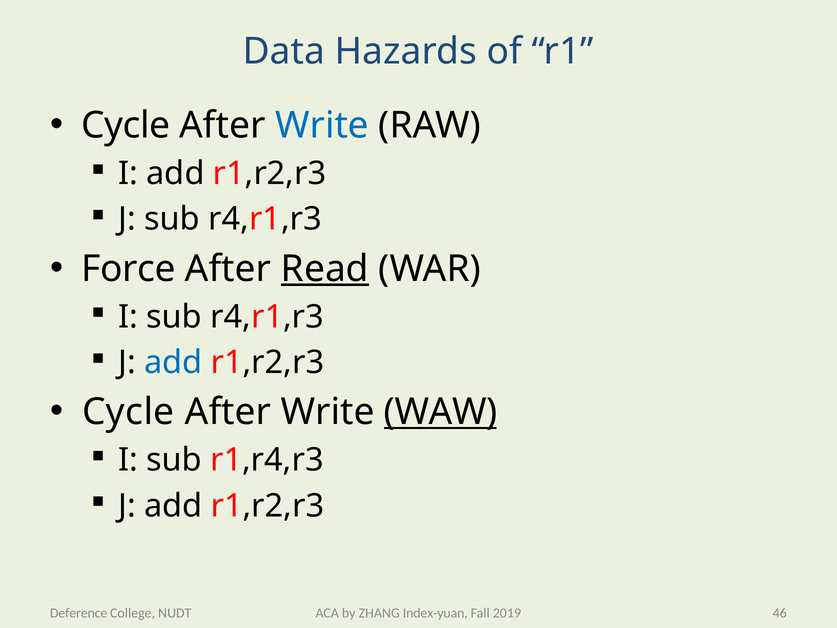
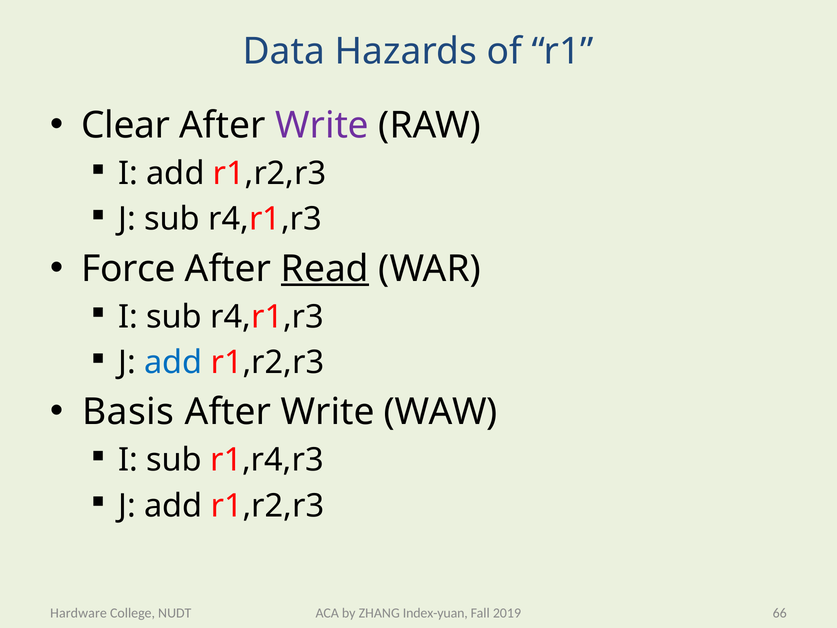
Cycle at (126, 125): Cycle -> Clear
Write at (322, 125) colour: blue -> purple
Cycle at (128, 412): Cycle -> Basis
WAW underline: present -> none
46: 46 -> 66
Deference: Deference -> Hardware
